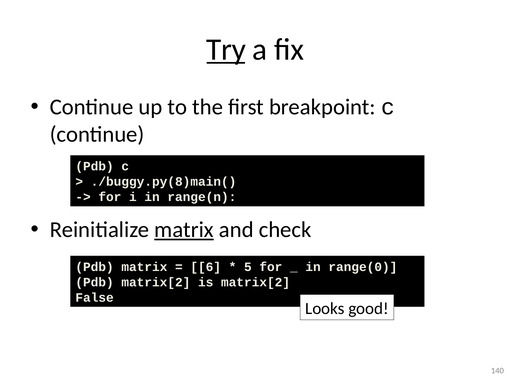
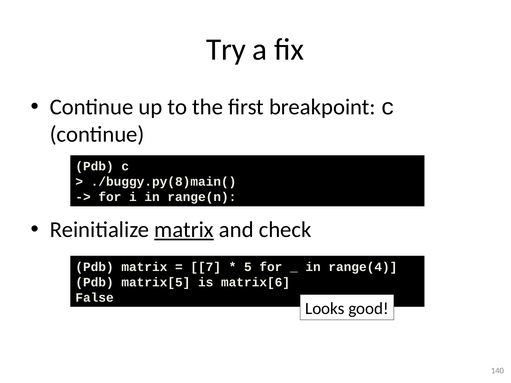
Try underline: present -> none
6: 6 -> 7
range(0: range(0 -> range(4
Pdb matrix[2: matrix[2 -> matrix[5
is matrix[2: matrix[2 -> matrix[6
